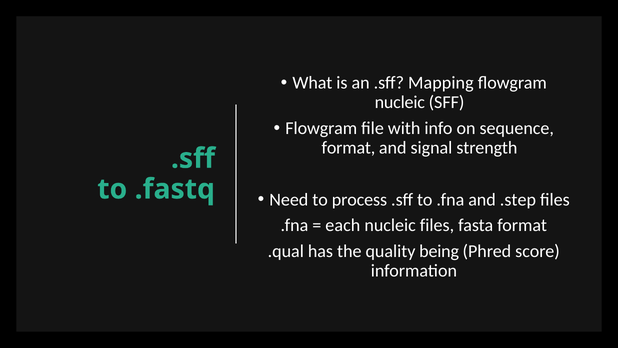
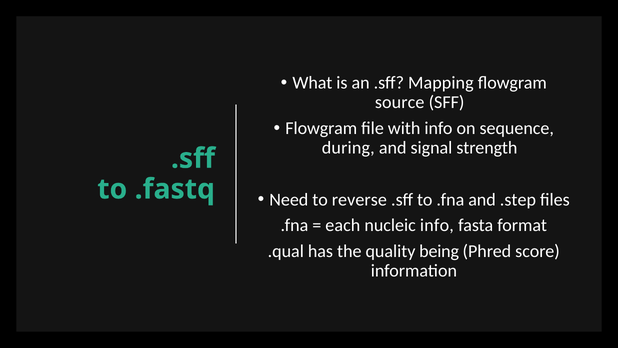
nucleic at (400, 102): nucleic -> source
format at (348, 148): format -> during
process: process -> reverse
nucleic files: files -> info
